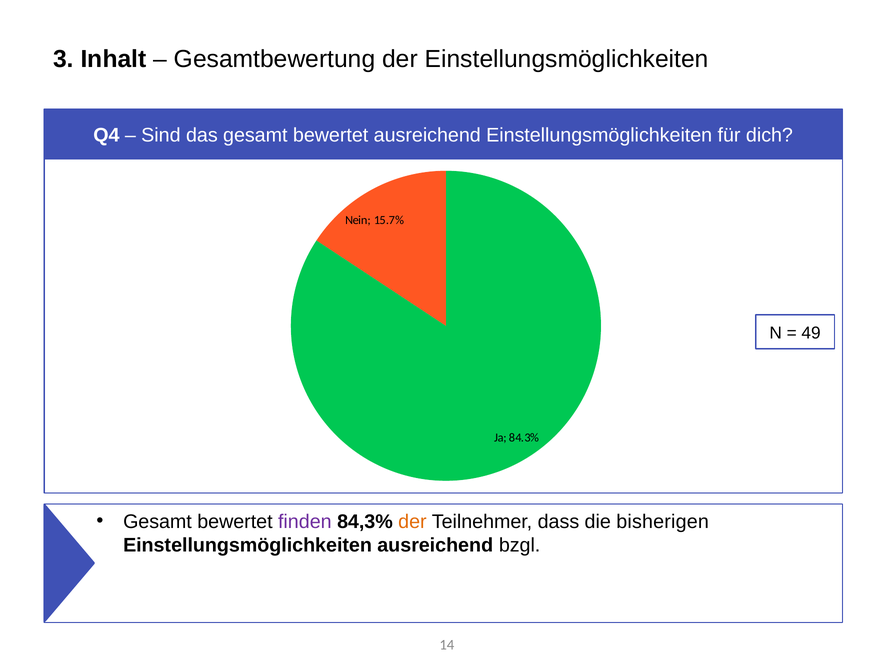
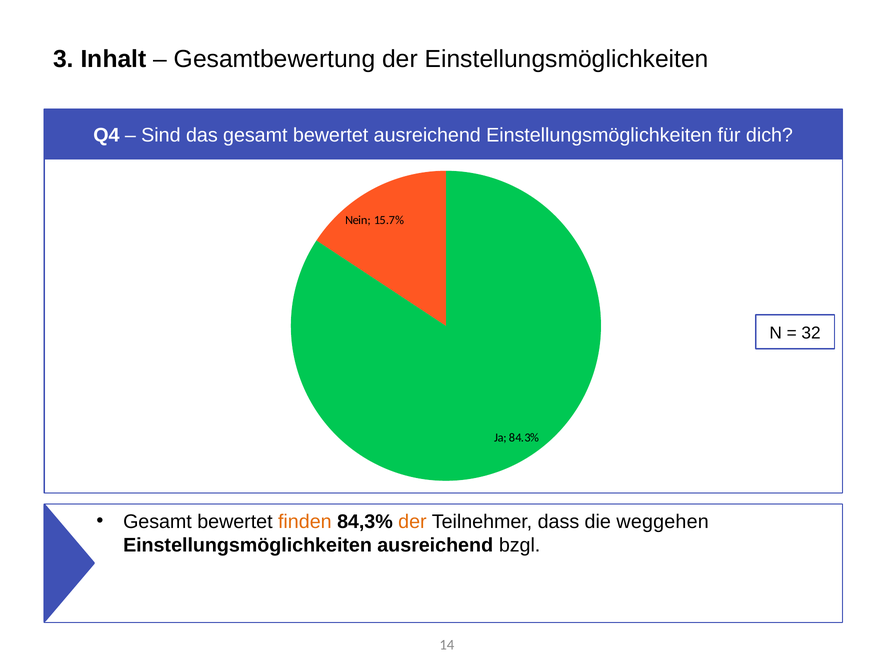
49: 49 -> 32
finden colour: purple -> orange
bisherigen: bisherigen -> weggehen
